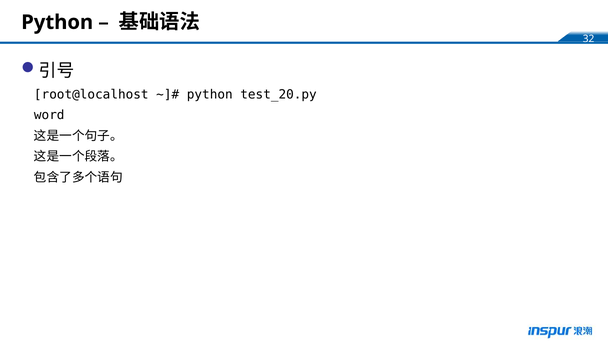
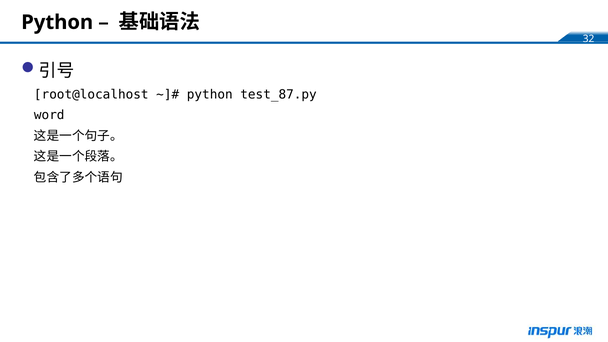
test_20.py: test_20.py -> test_87.py
